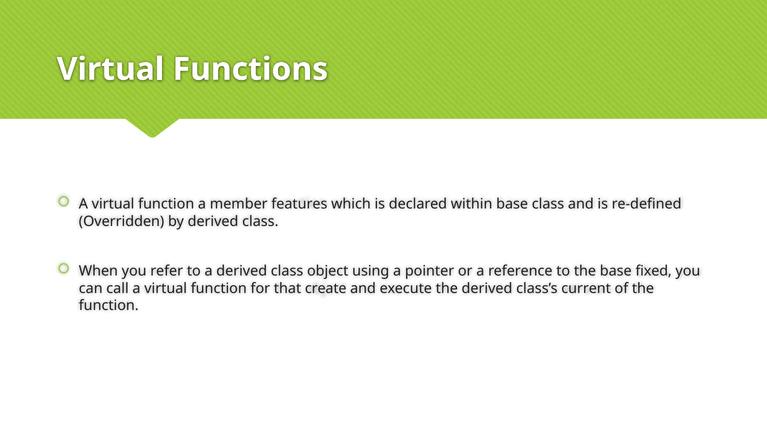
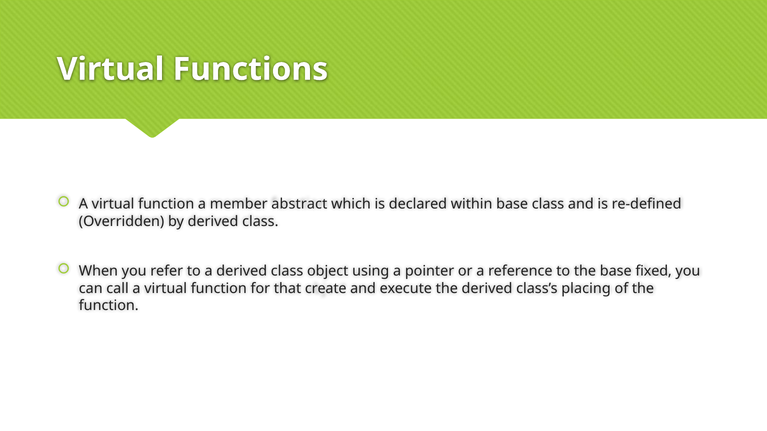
features: features -> abstract
current: current -> placing
